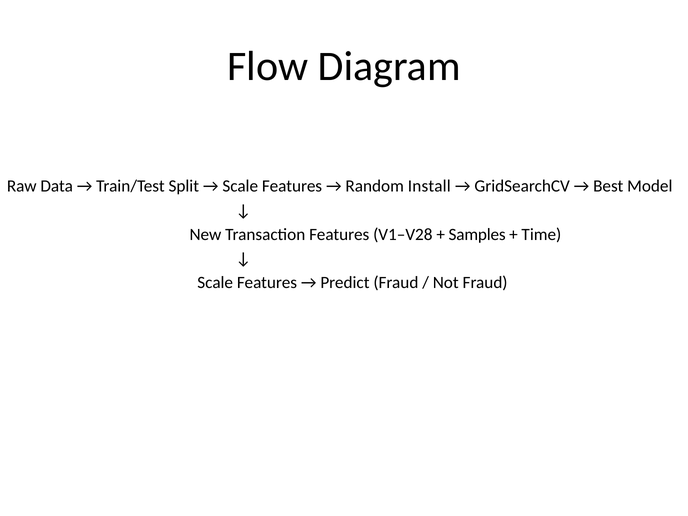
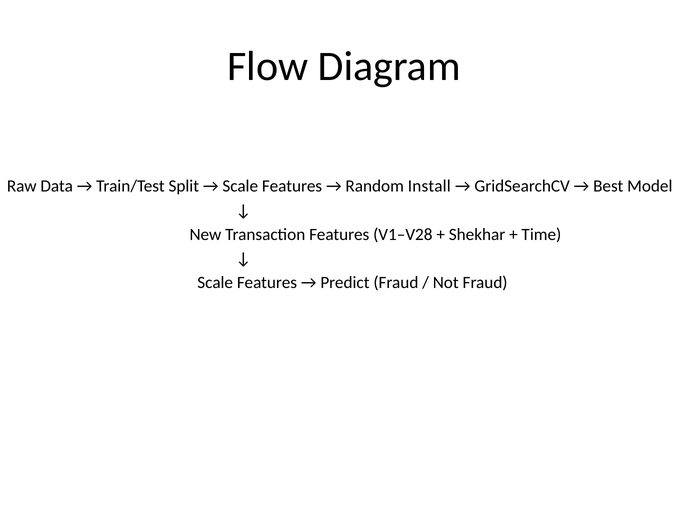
Samples: Samples -> Shekhar
